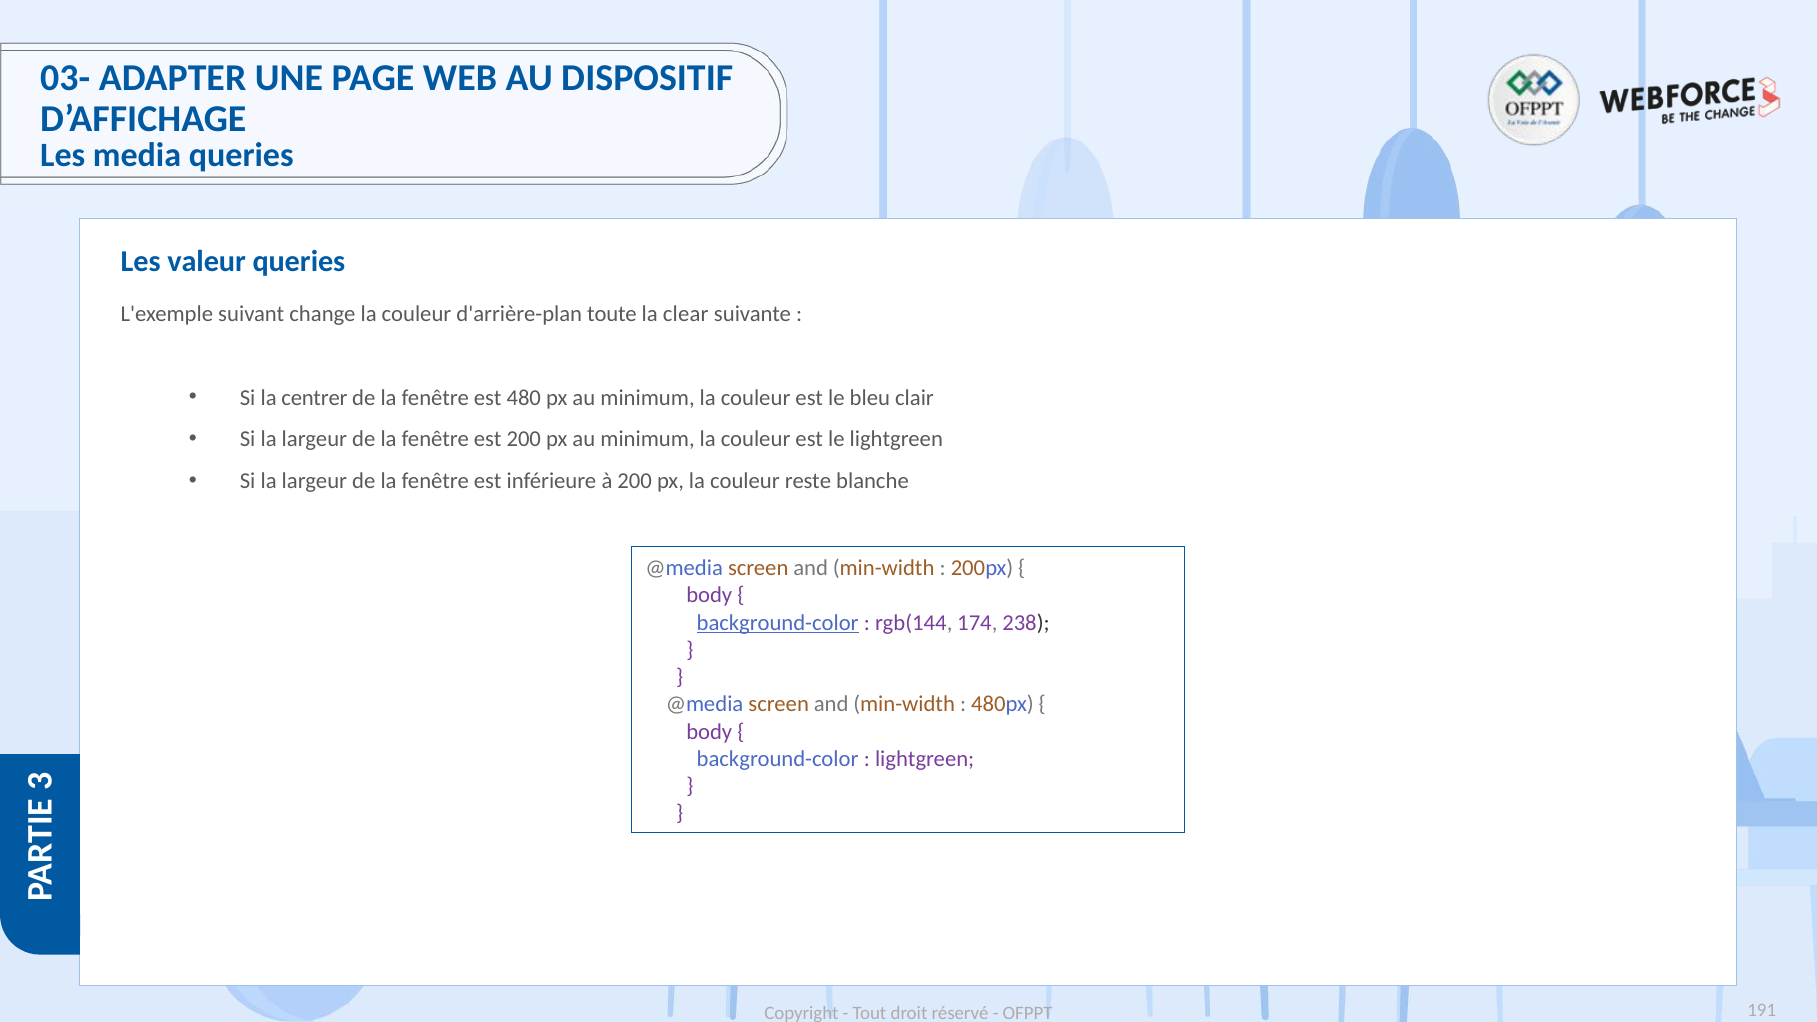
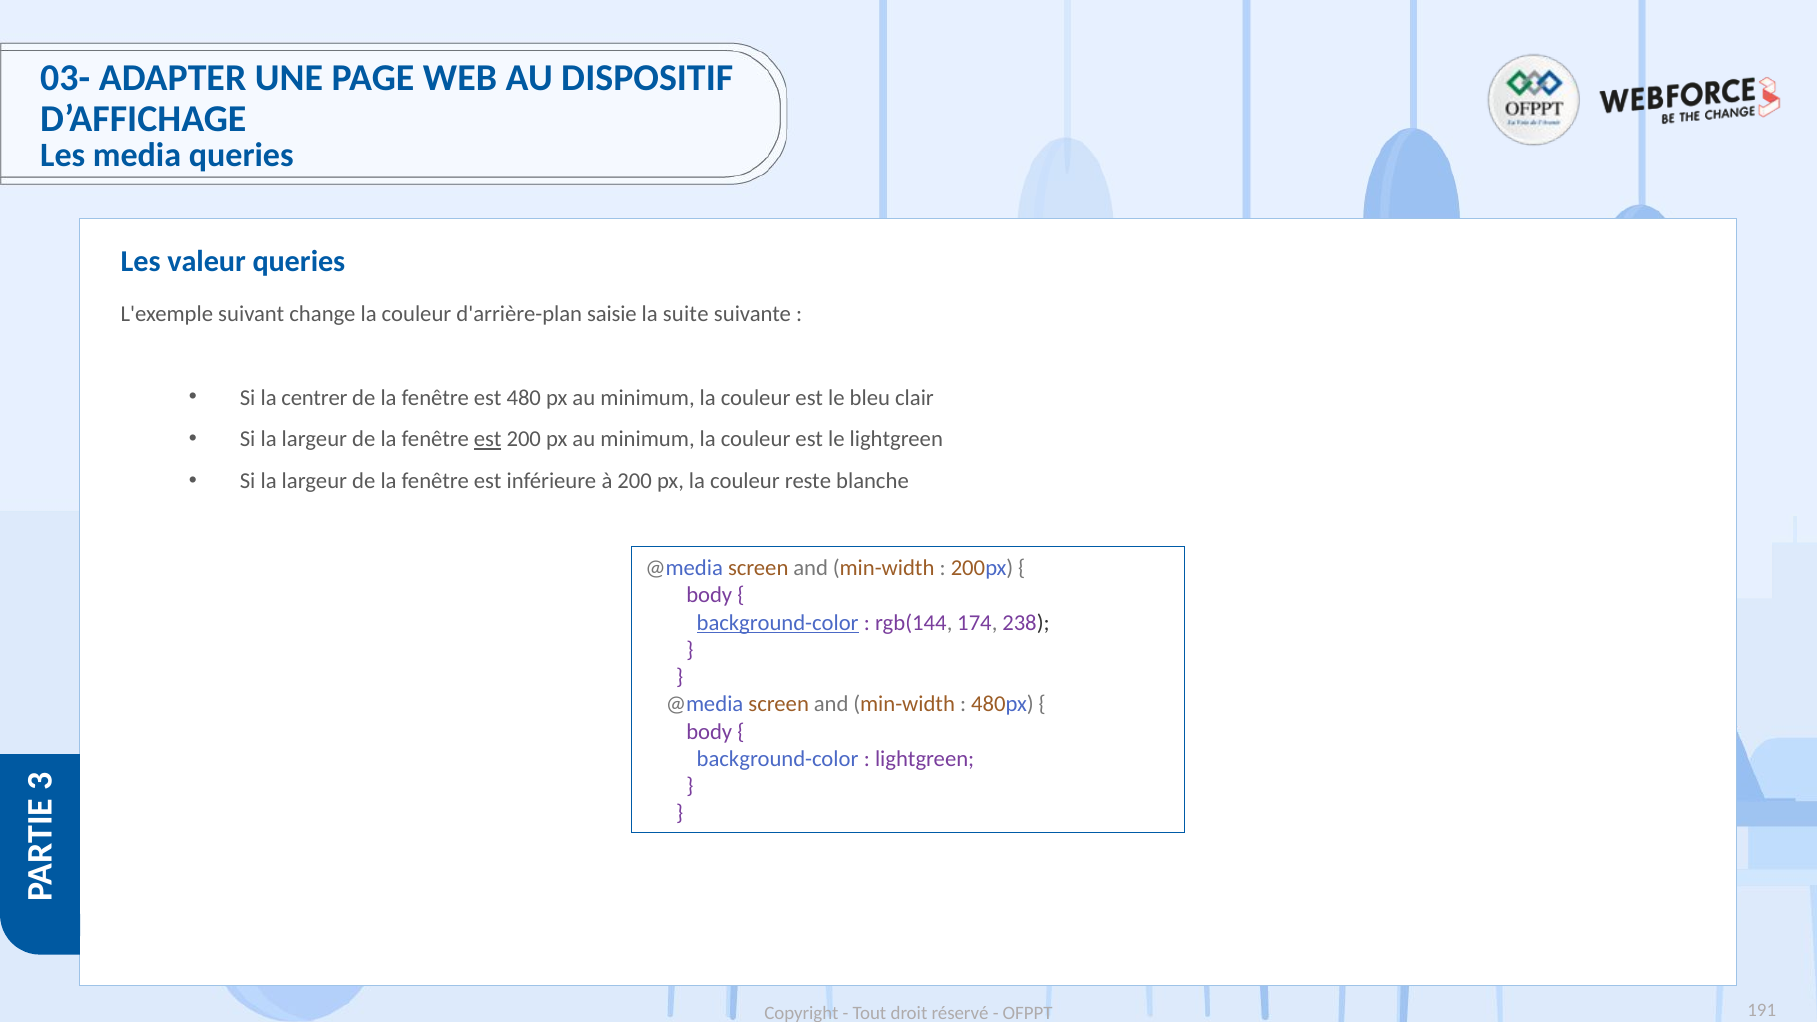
toute: toute -> saisie
clear: clear -> suite
est at (488, 439) underline: none -> present
